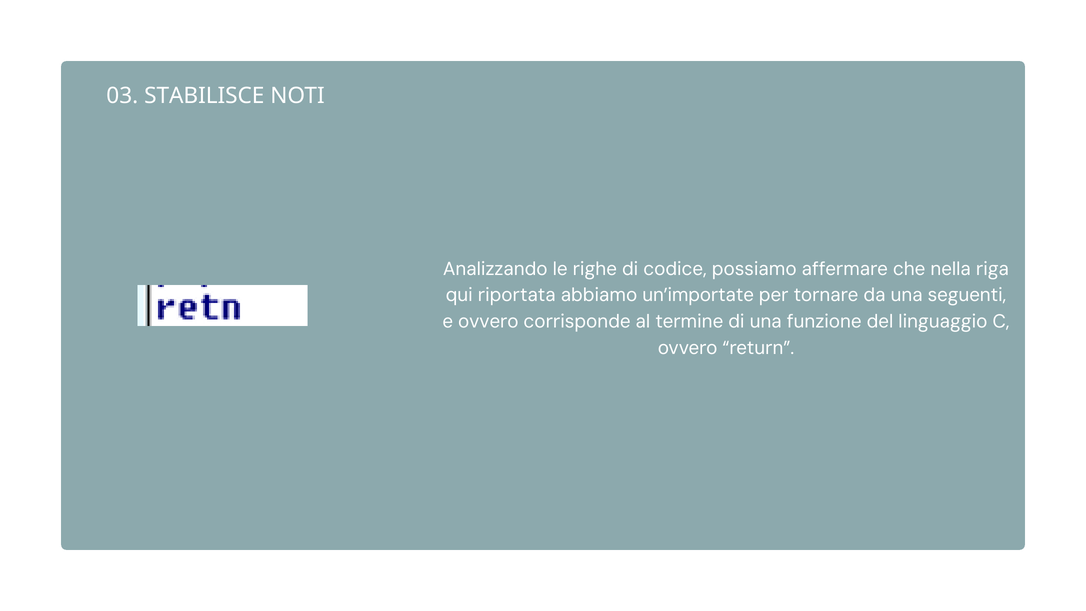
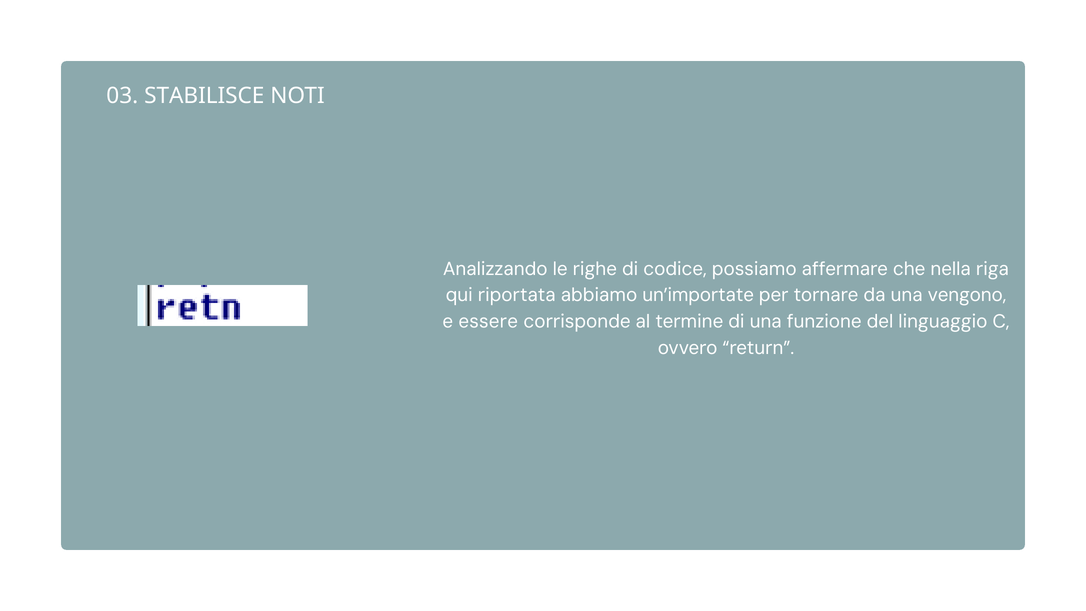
seguenti: seguenti -> vengono
e ovvero: ovvero -> essere
